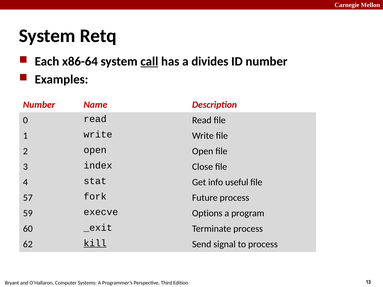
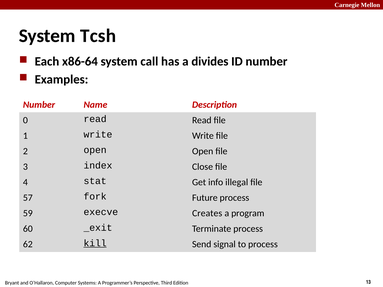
Retq: Retq -> Tcsh
call underline: present -> none
useful: useful -> illegal
Options: Options -> Creates
